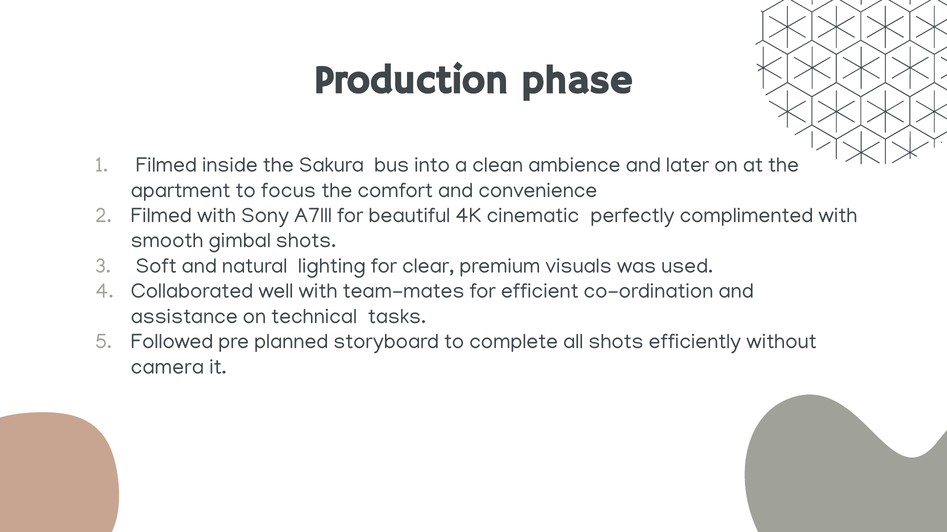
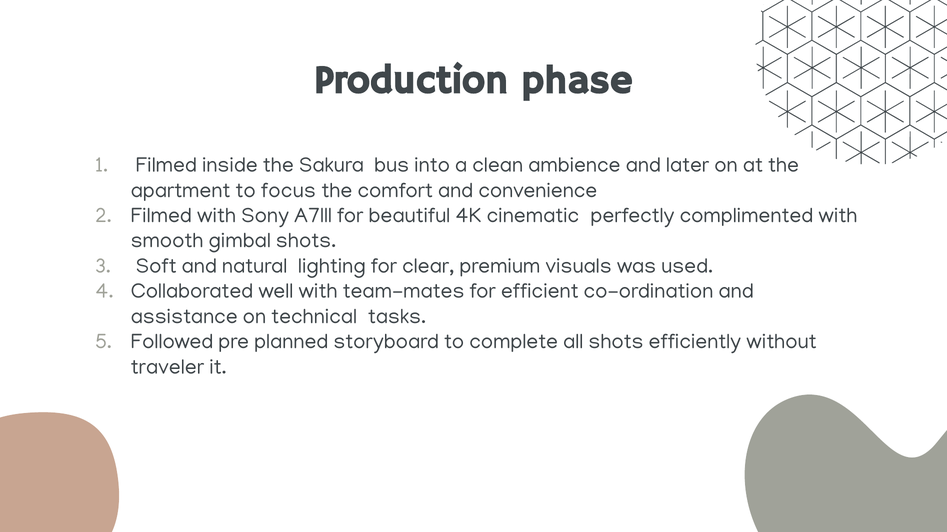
camera: camera -> traveler
